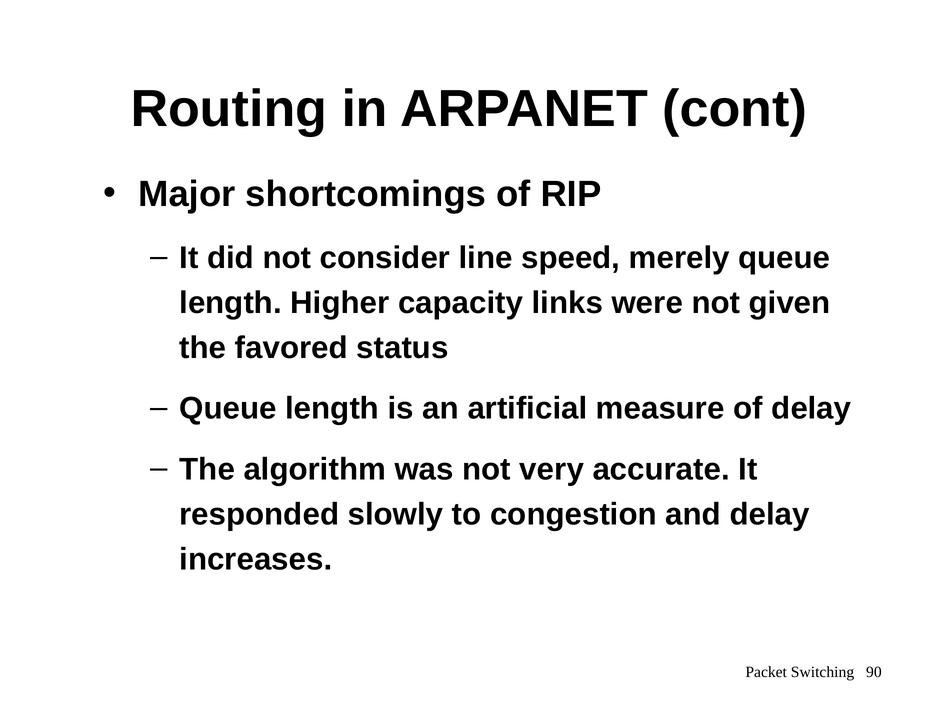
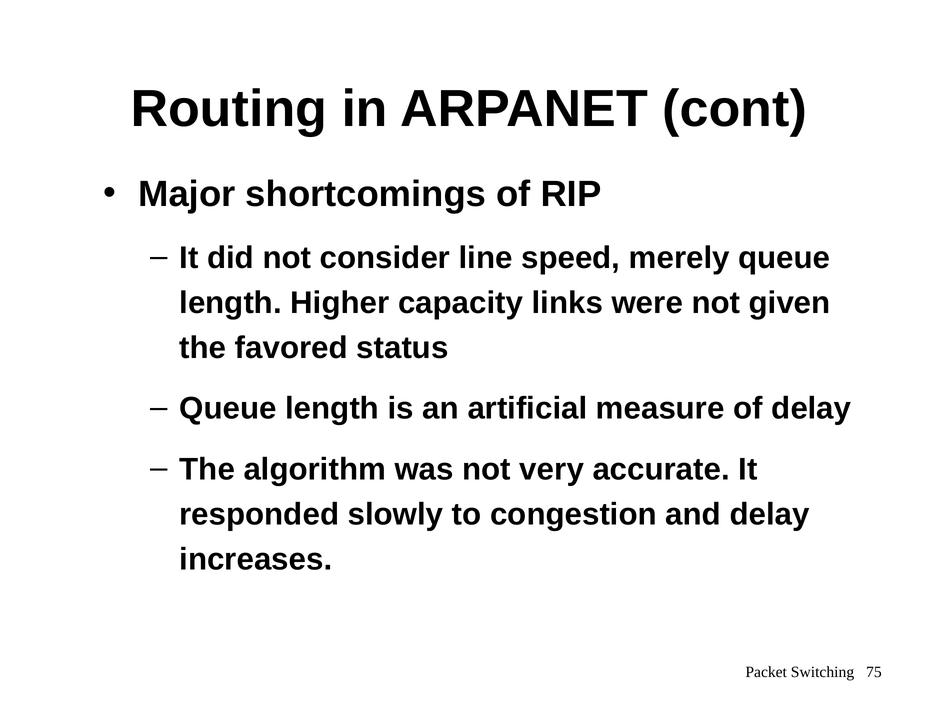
90: 90 -> 75
